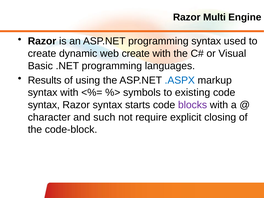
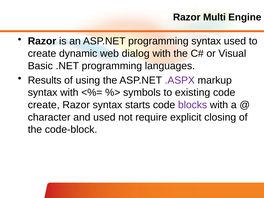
web create: create -> dialog
.ASPX colour: blue -> purple
syntax at (44, 105): syntax -> create
and such: such -> used
